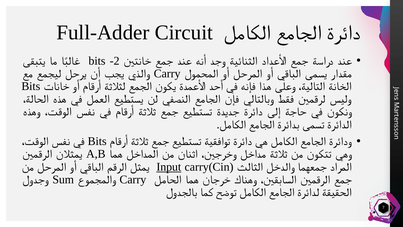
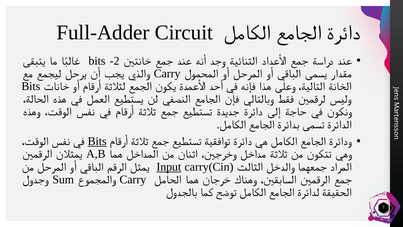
Bits at (97, 141) underline: none -> present
